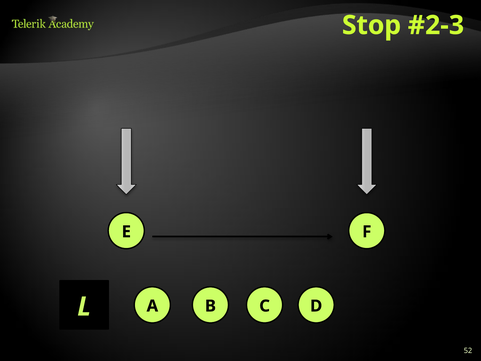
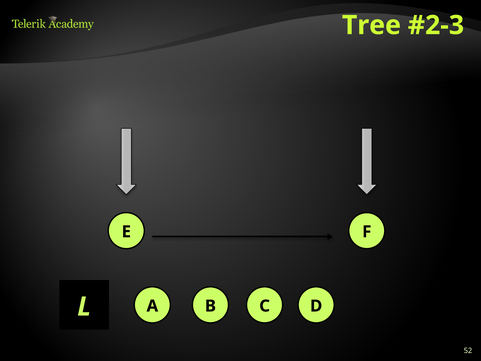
Stop: Stop -> Tree
